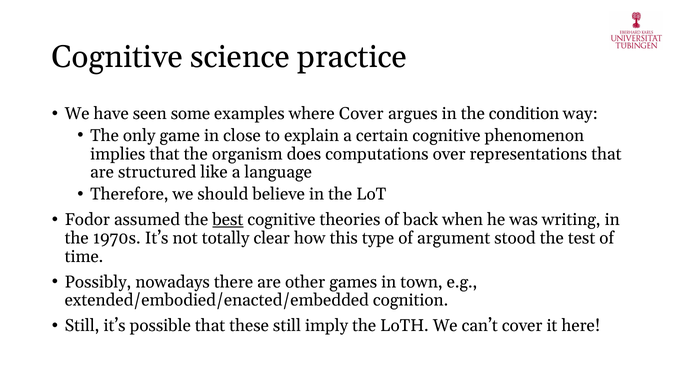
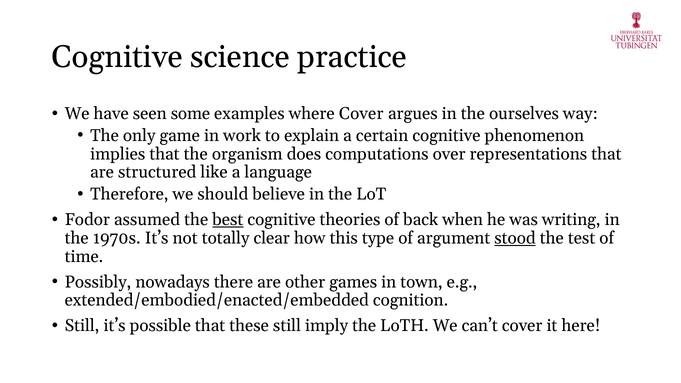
condition: condition -> ourselves
close: close -> work
stood underline: none -> present
